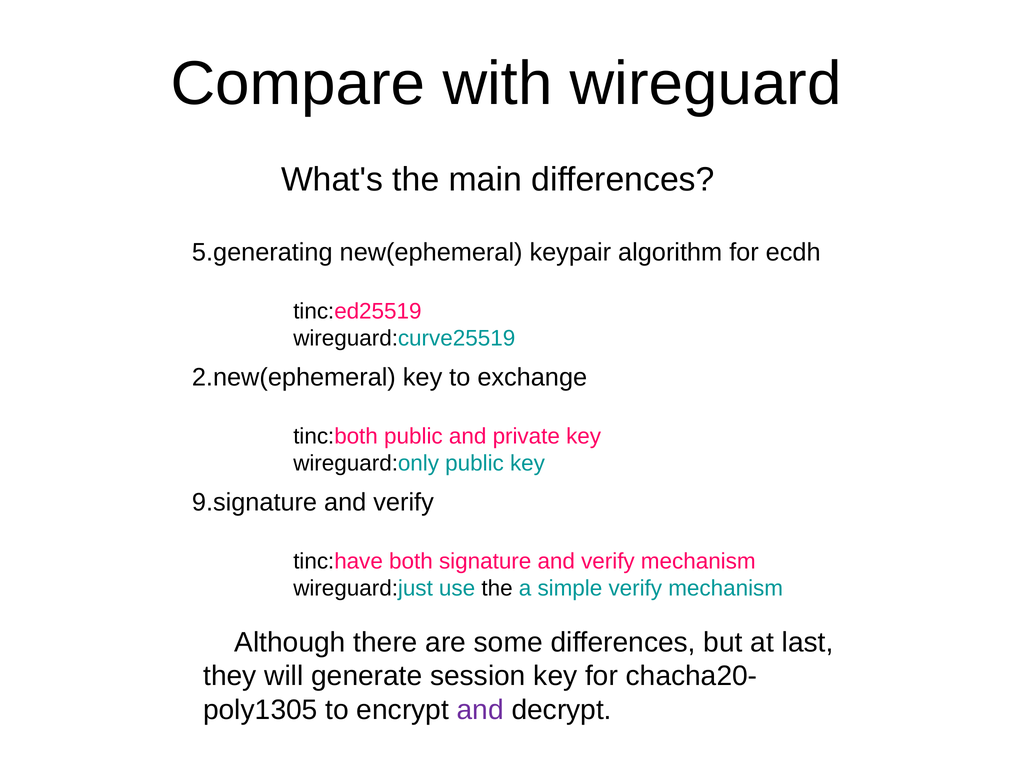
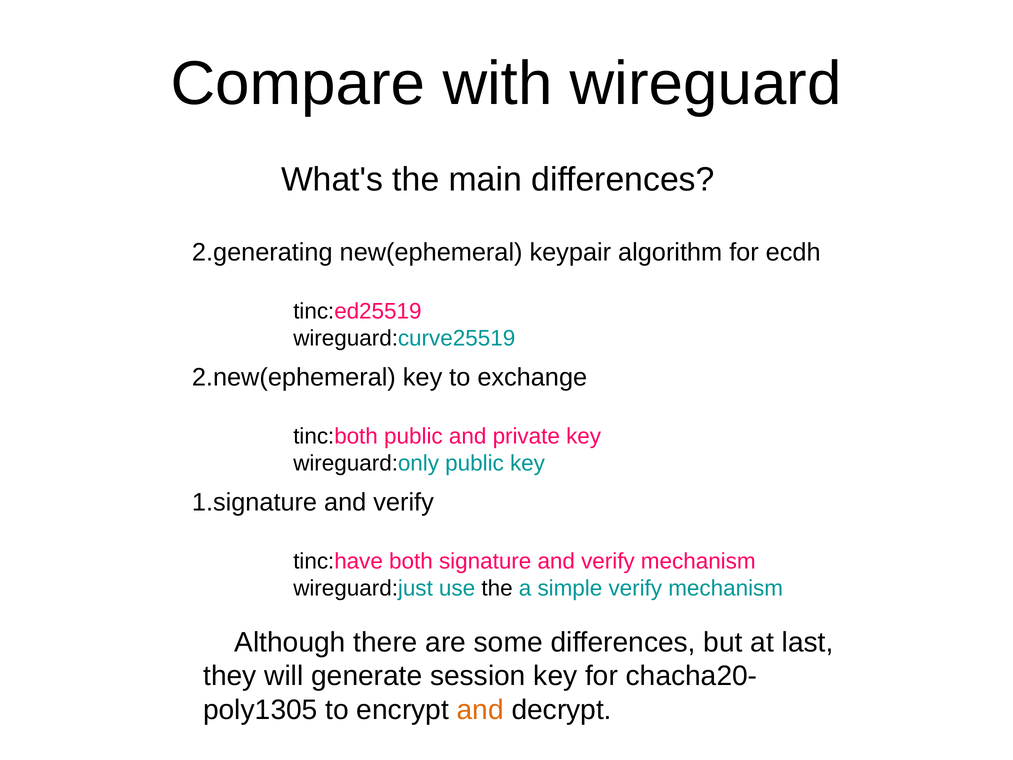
5.generating: 5.generating -> 2.generating
9.signature: 9.signature -> 1.signature
and at (480, 710) colour: purple -> orange
